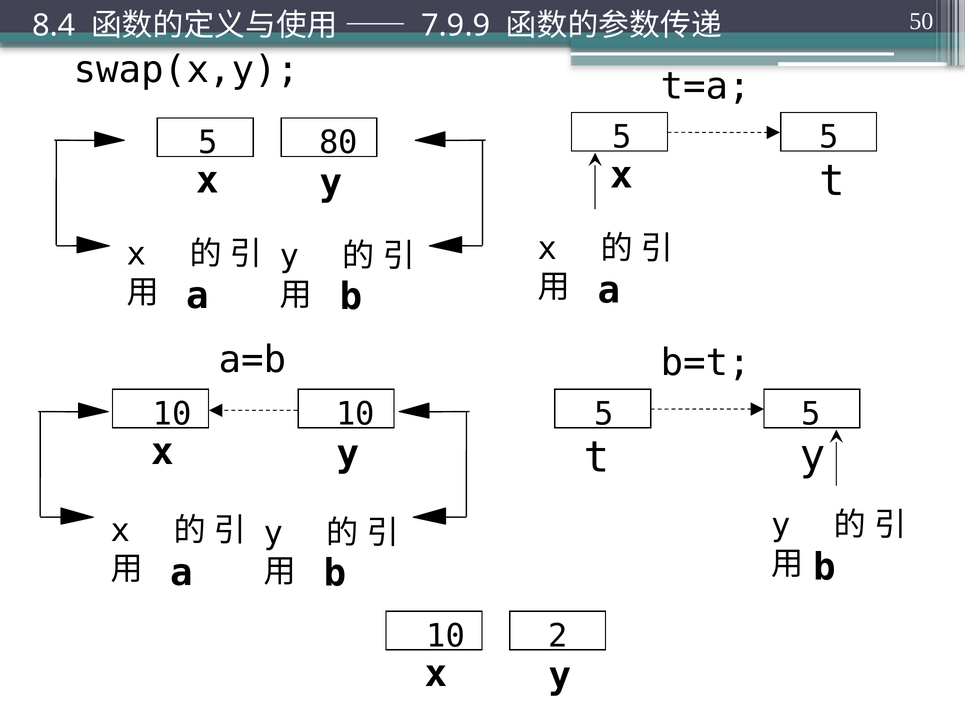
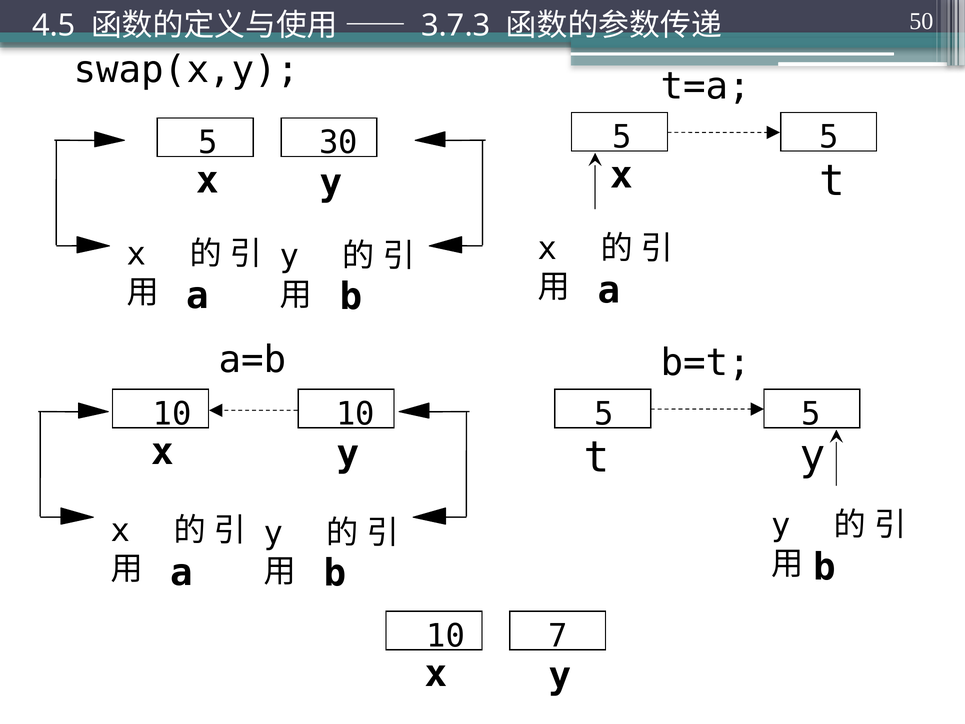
8.4: 8.4 -> 4.5
7.9.9: 7.9.9 -> 3.7.3
80: 80 -> 30
2: 2 -> 7
